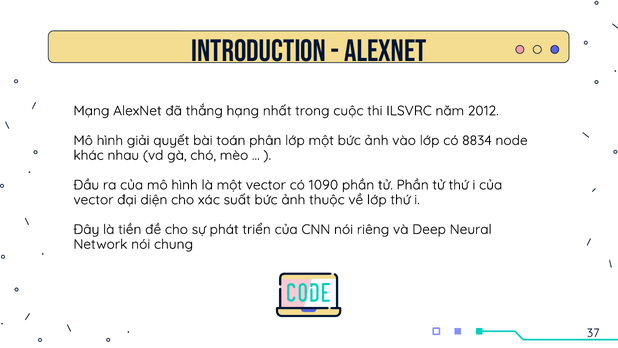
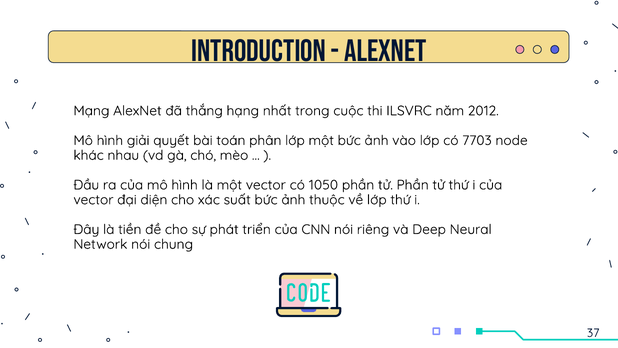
8834: 8834 -> 7703
1090: 1090 -> 1050
